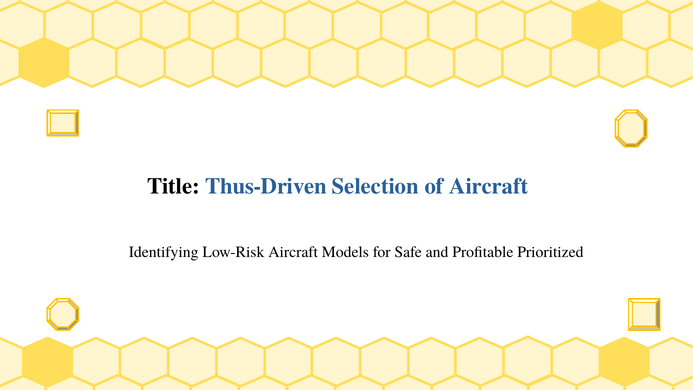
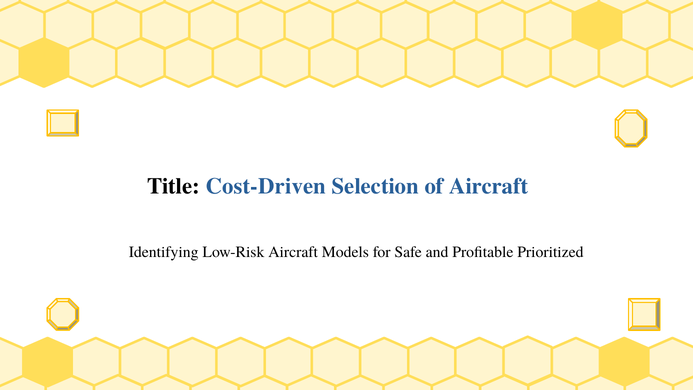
Thus-Driven: Thus-Driven -> Cost-Driven
